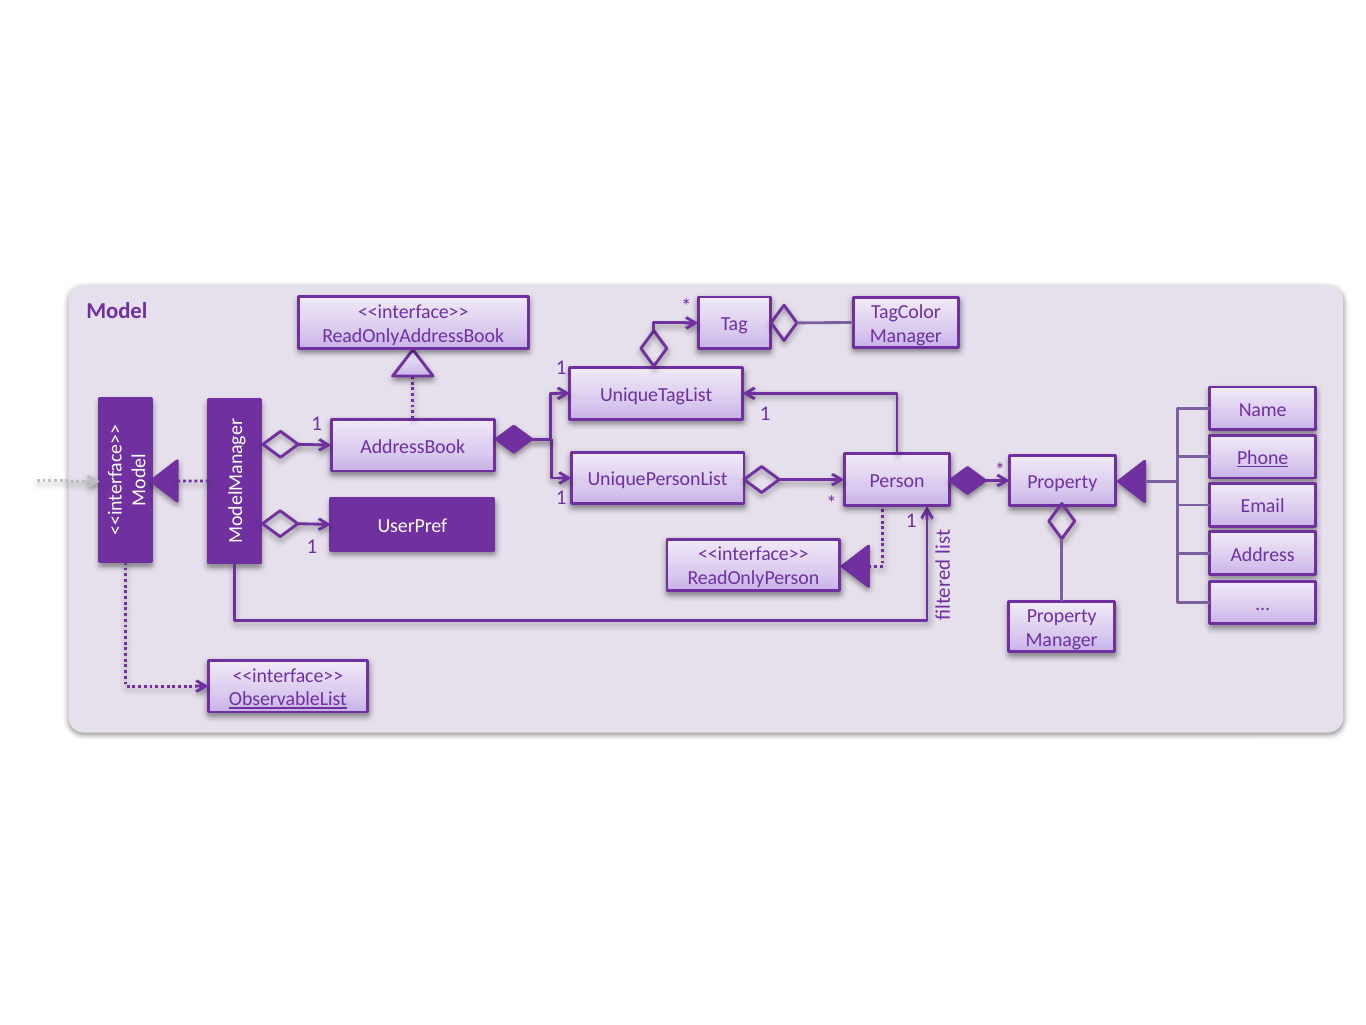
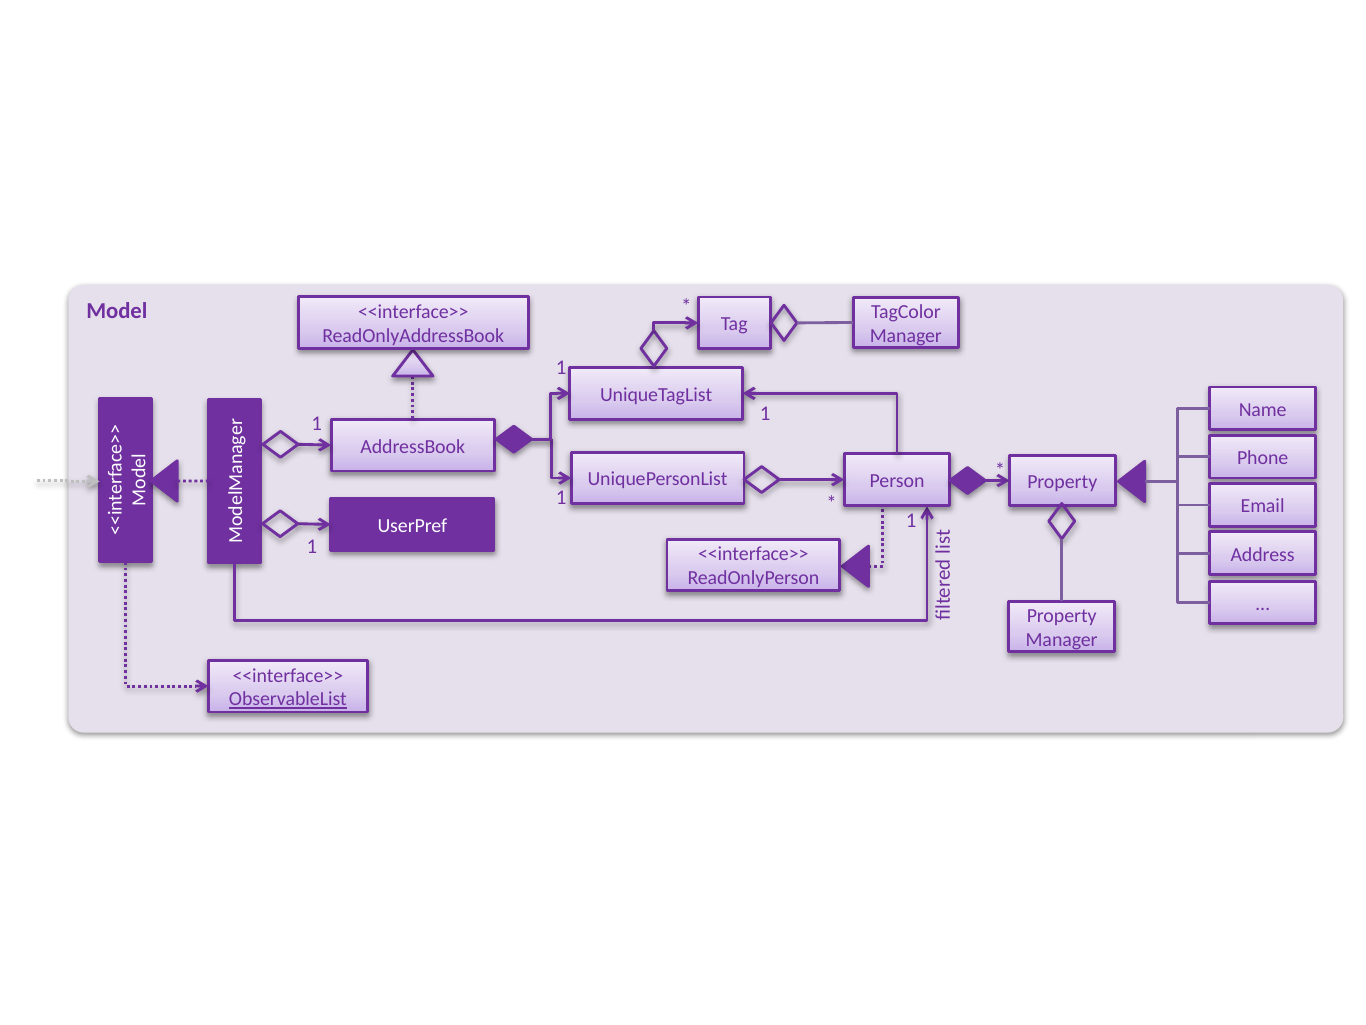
Phone underline: present -> none
